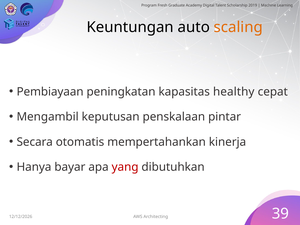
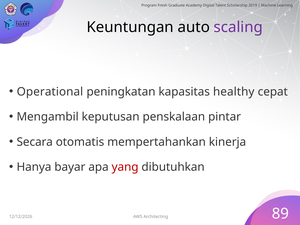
scaling colour: orange -> purple
Pembiayaan: Pembiayaan -> Operational
39: 39 -> 89
